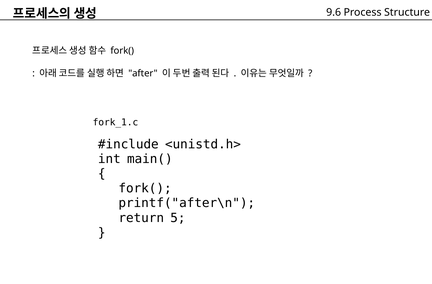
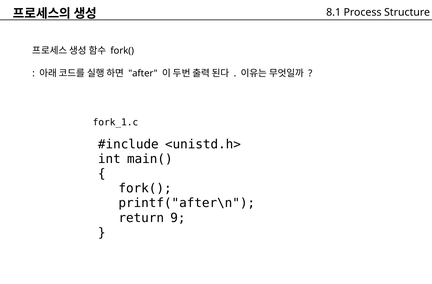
9.6: 9.6 -> 8.1
5: 5 -> 9
